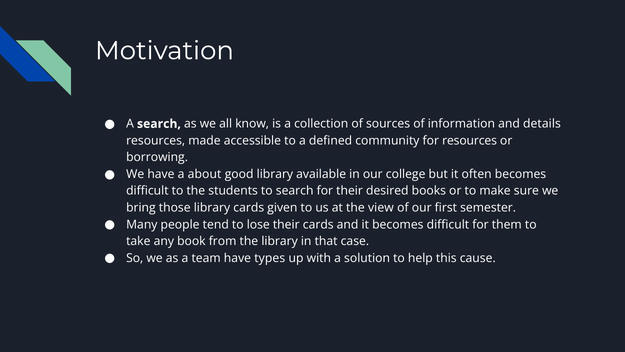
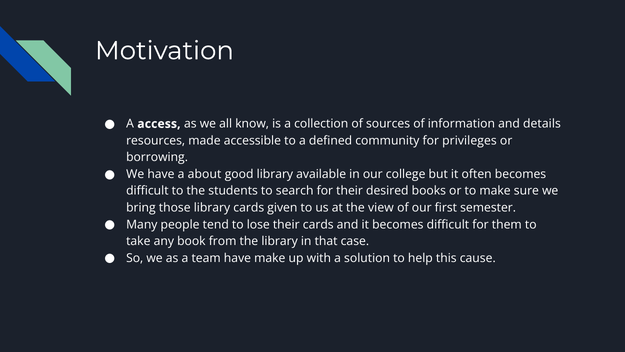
A search: search -> access
for resources: resources -> privileges
have types: types -> make
